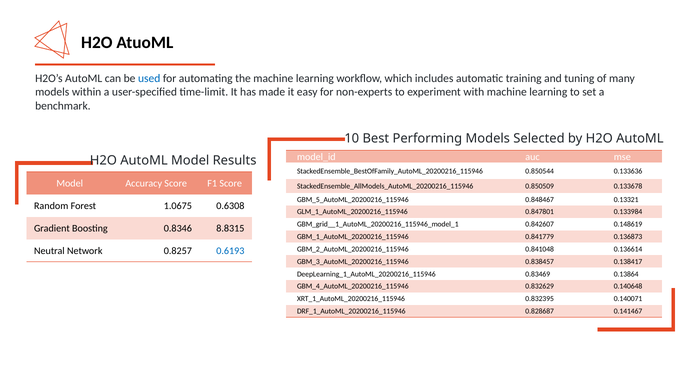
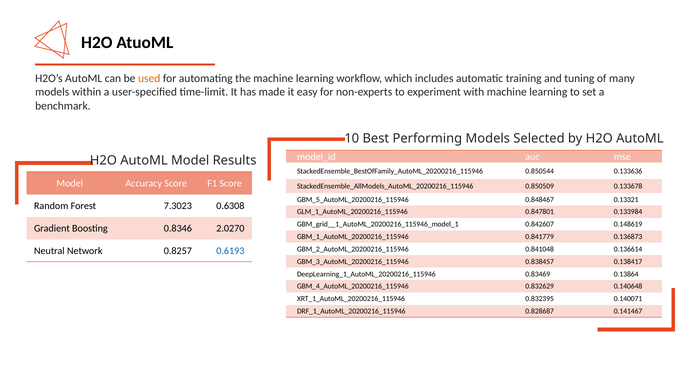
used colour: blue -> orange
1.0675: 1.0675 -> 7.3023
8.8315: 8.8315 -> 2.0270
